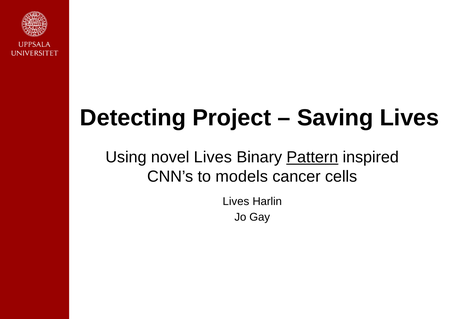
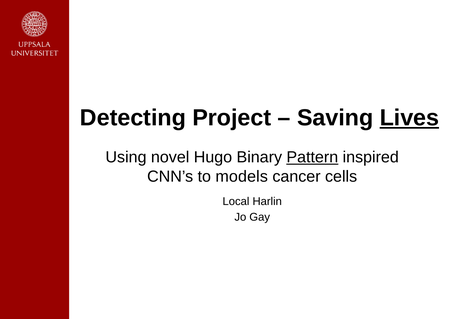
Lives at (409, 118) underline: none -> present
novel Lives: Lives -> Hugo
Lives at (236, 201): Lives -> Local
